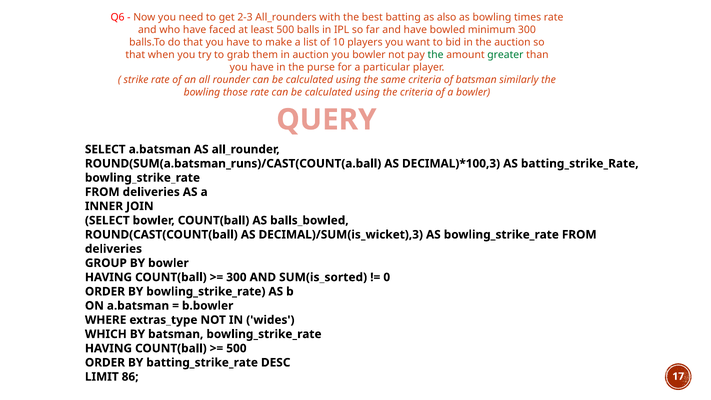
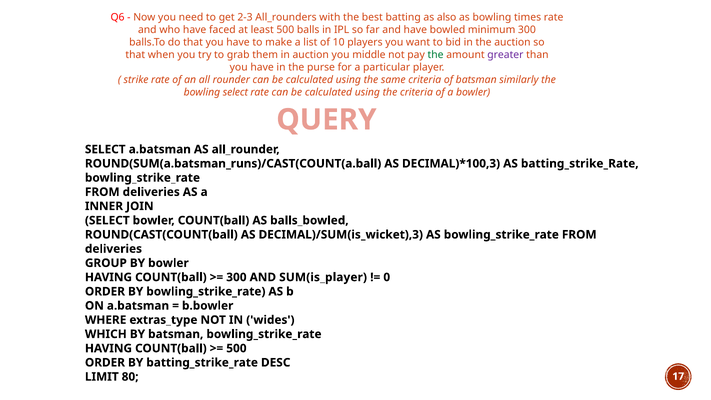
you bowler: bowler -> middle
greater colour: green -> purple
bowling those: those -> select
SUM(is_sorted: SUM(is_sorted -> SUM(is_player
86: 86 -> 80
